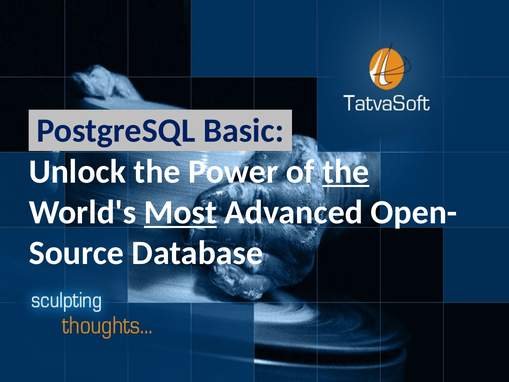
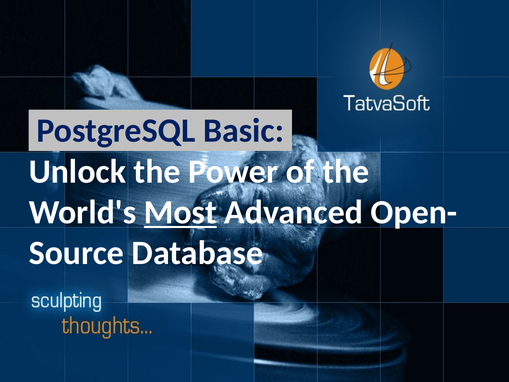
the at (346, 171) underline: present -> none
